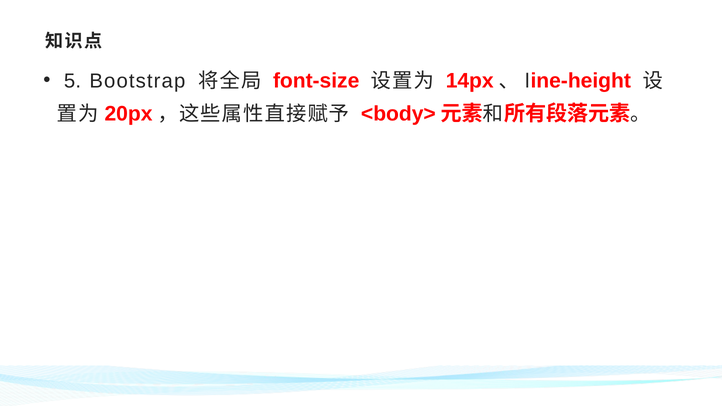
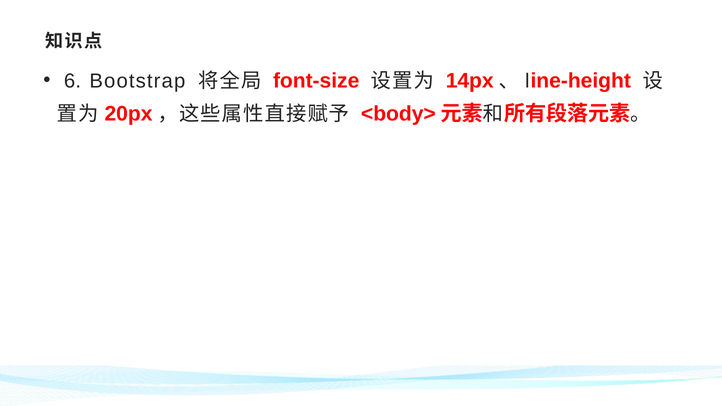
5: 5 -> 6
